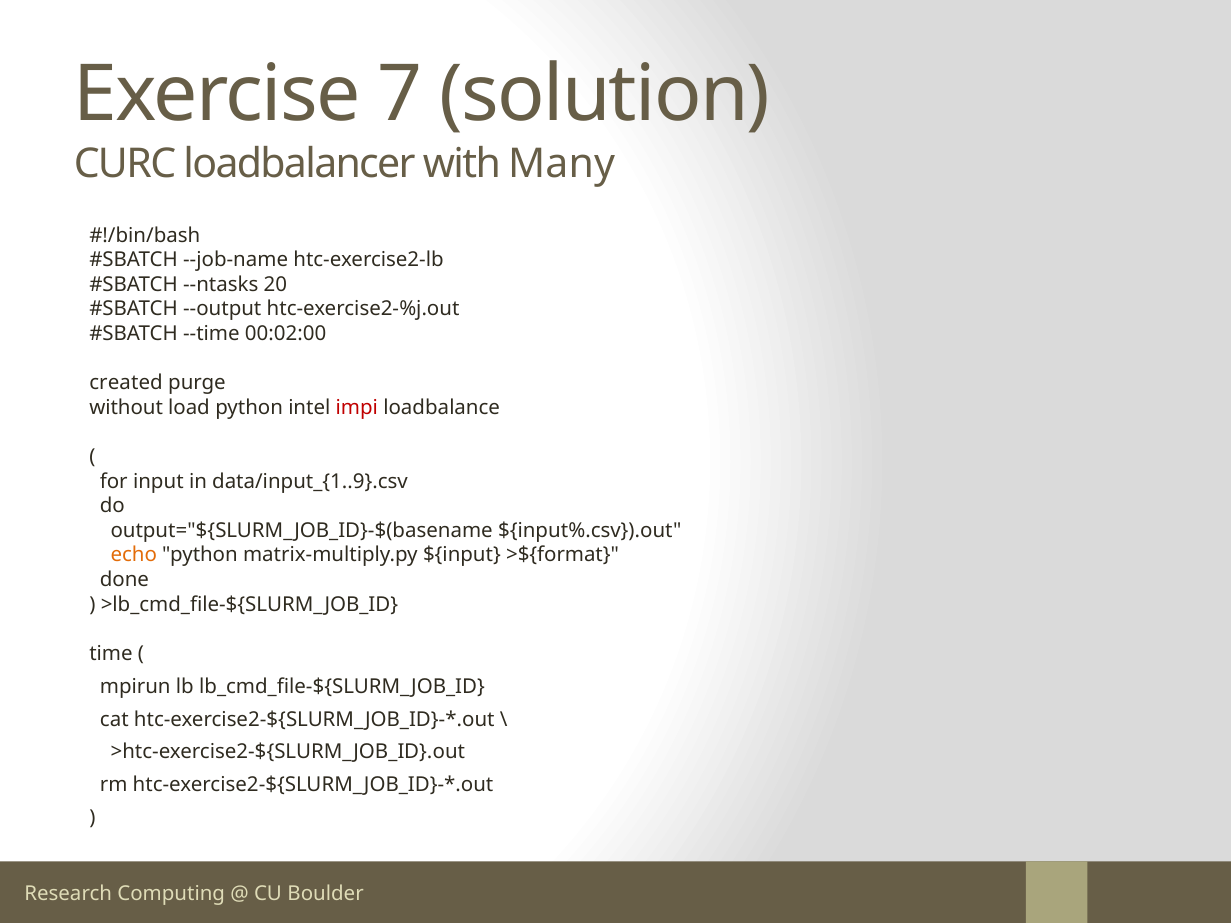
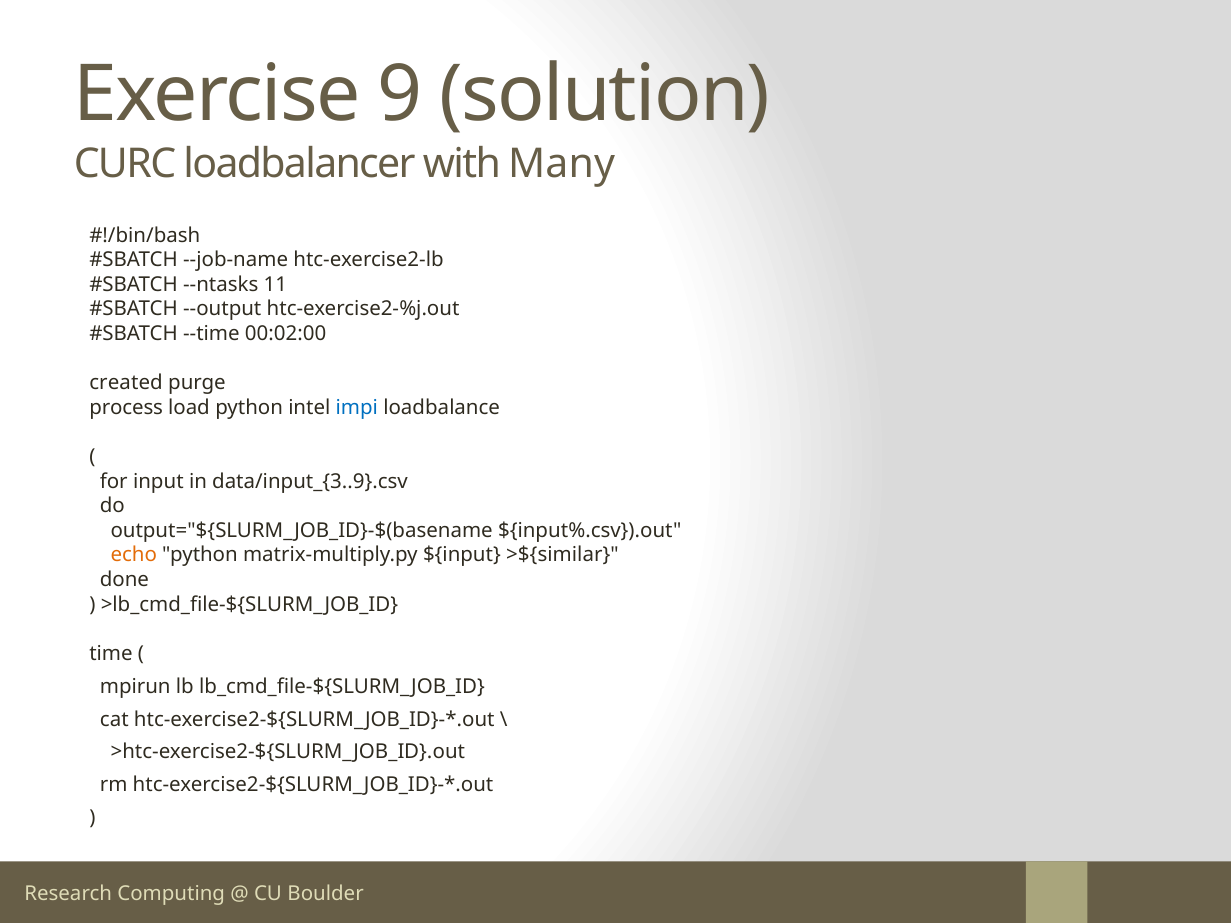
7: 7 -> 9
20: 20 -> 11
without: without -> process
impi colour: red -> blue
data/input_{1..9}.csv: data/input_{1..9}.csv -> data/input_{3..9}.csv
>${format: >${format -> >${similar
